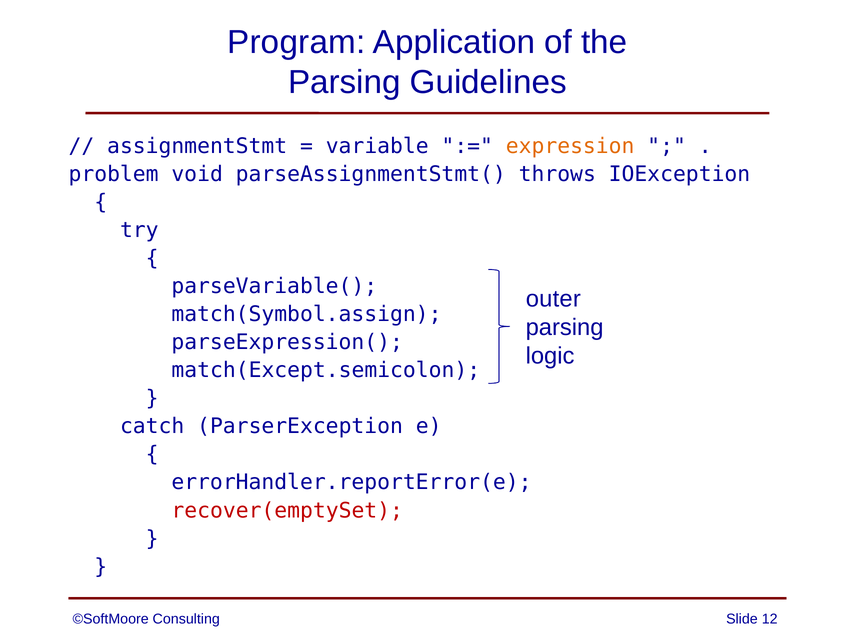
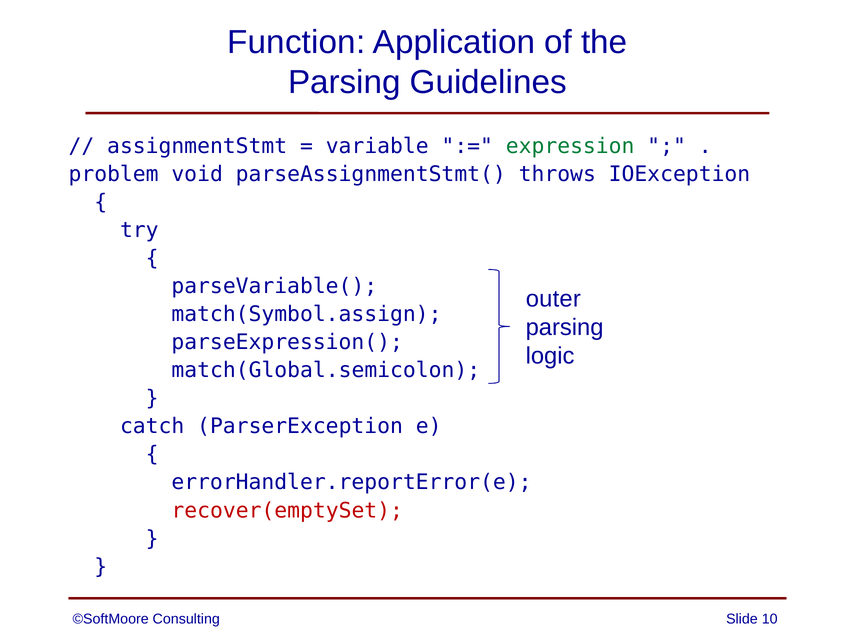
Program: Program -> Function
expression colour: orange -> green
match(Except.semicolon: match(Except.semicolon -> match(Global.semicolon
12: 12 -> 10
